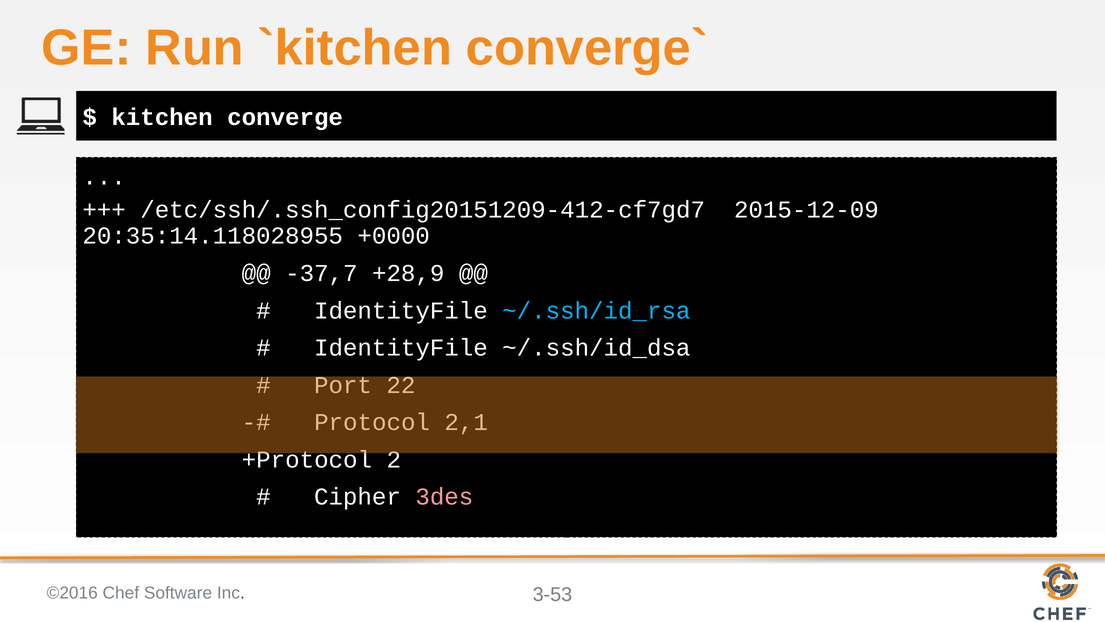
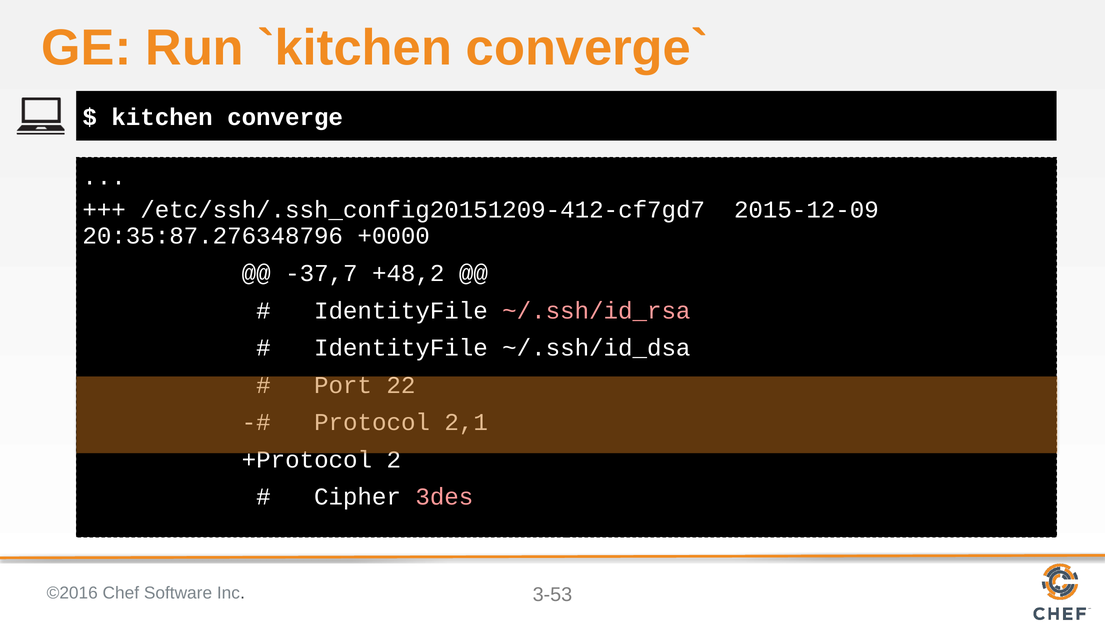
20:35:14.118028955: 20:35:14.118028955 -> 20:35:87.276348796
+28,9: +28,9 -> +48,2
~/.ssh/id_rsa colour: light blue -> pink
